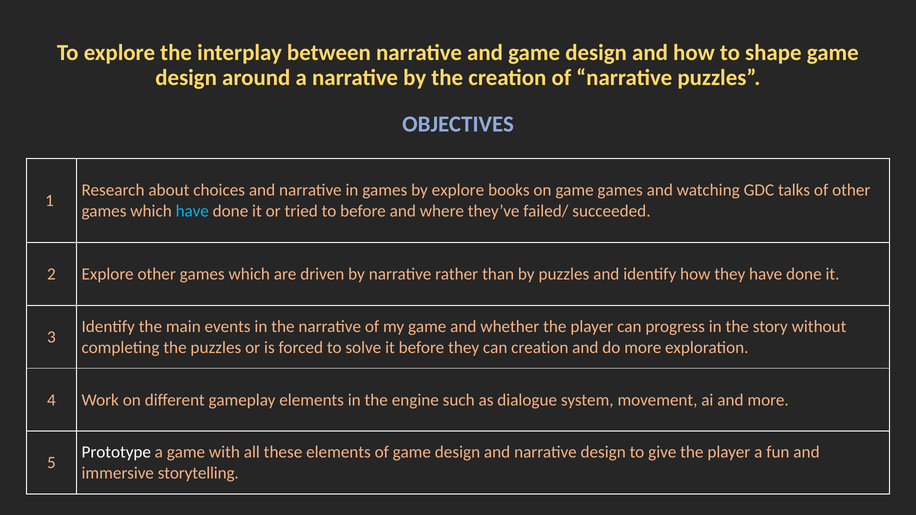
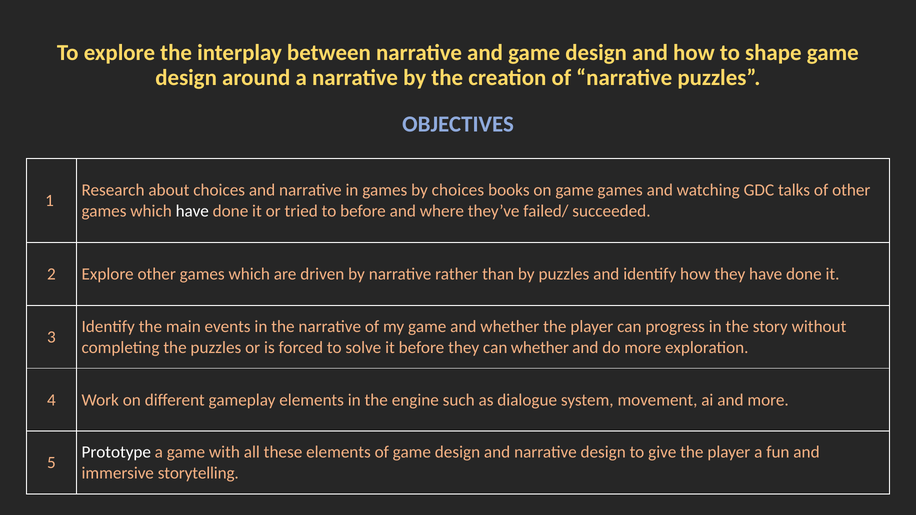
by explore: explore -> choices
have at (192, 211) colour: light blue -> white
can creation: creation -> whether
